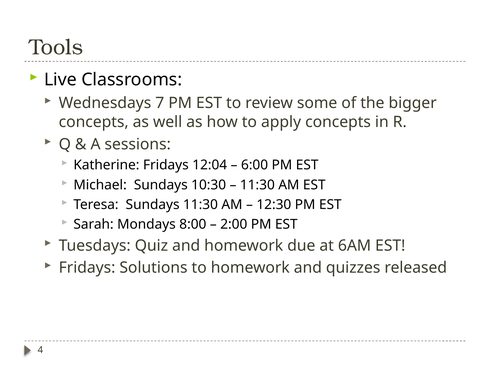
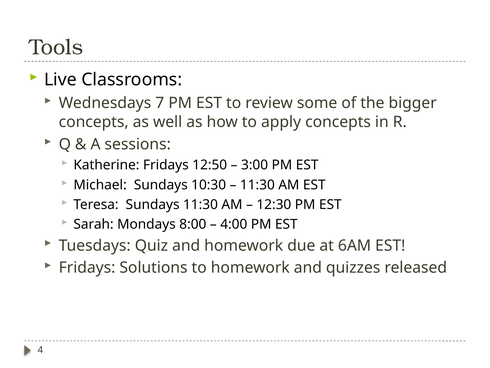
12:04: 12:04 -> 12:50
6:00: 6:00 -> 3:00
2:00: 2:00 -> 4:00
